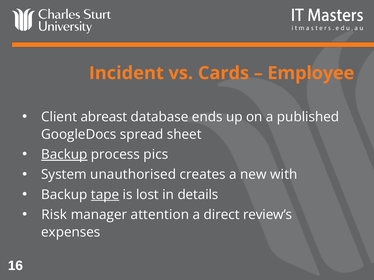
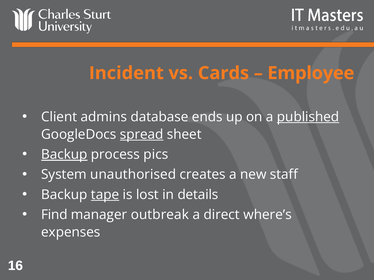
abreast: abreast -> admins
published underline: none -> present
spread underline: none -> present
with: with -> staff
Risk: Risk -> Find
attention: attention -> outbreak
review’s: review’s -> where’s
